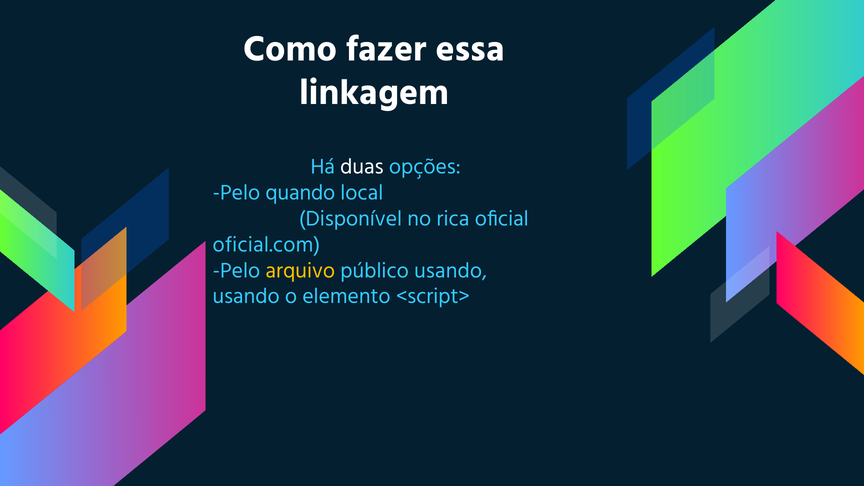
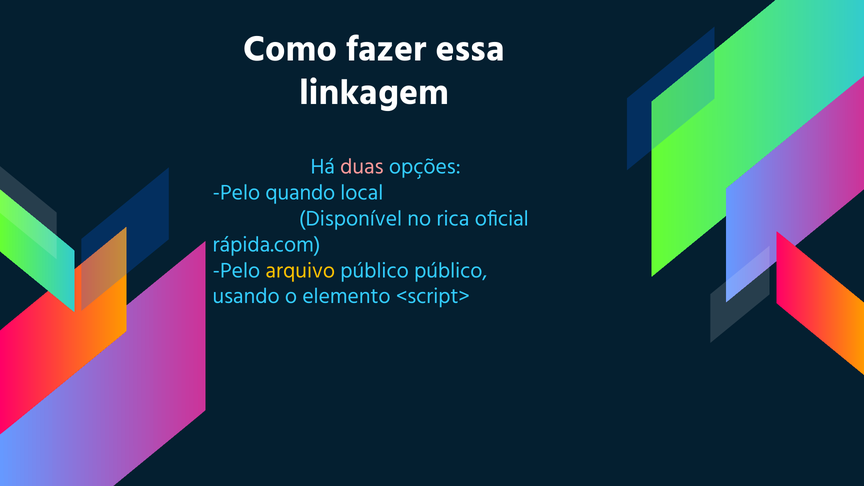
duas colour: white -> pink
oficial.com: oficial.com -> rápida.com
público usando: usando -> público
